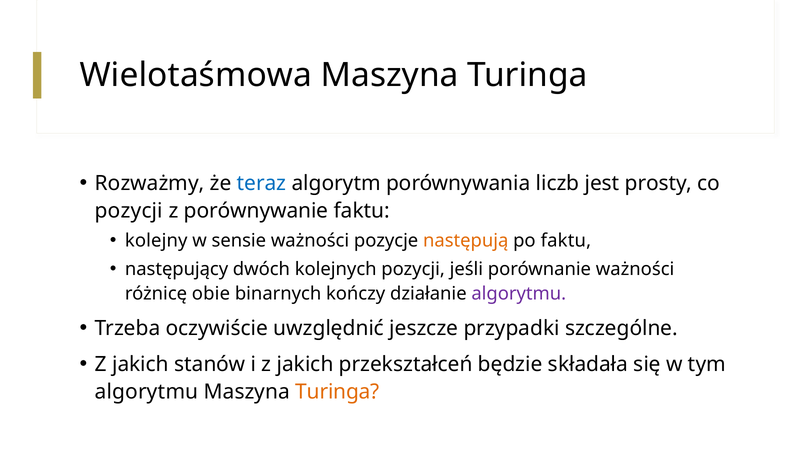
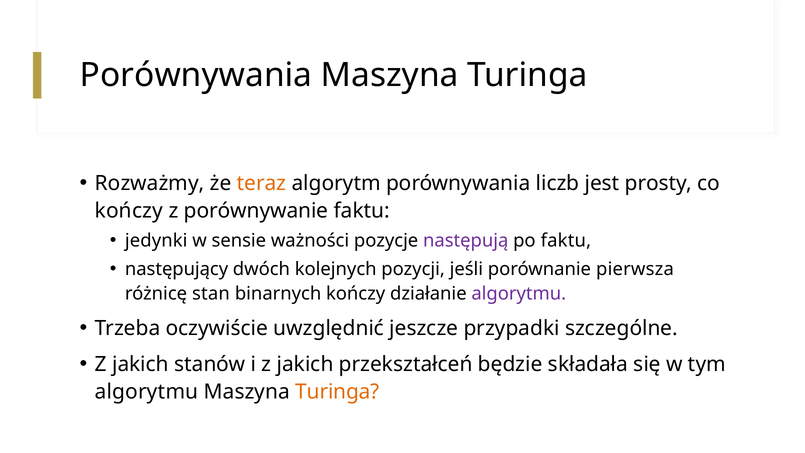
Wielotaśmowa at (196, 75): Wielotaśmowa -> Porównywania
teraz colour: blue -> orange
pozycji at (129, 211): pozycji -> kończy
kolejny: kolejny -> jedynki
następują colour: orange -> purple
porównanie ważności: ważności -> pierwsza
obie: obie -> stan
